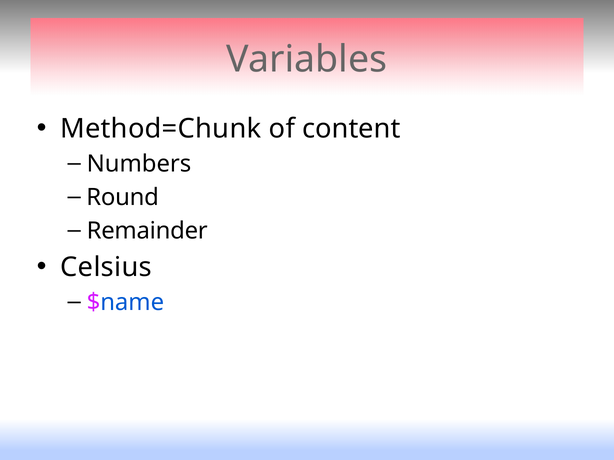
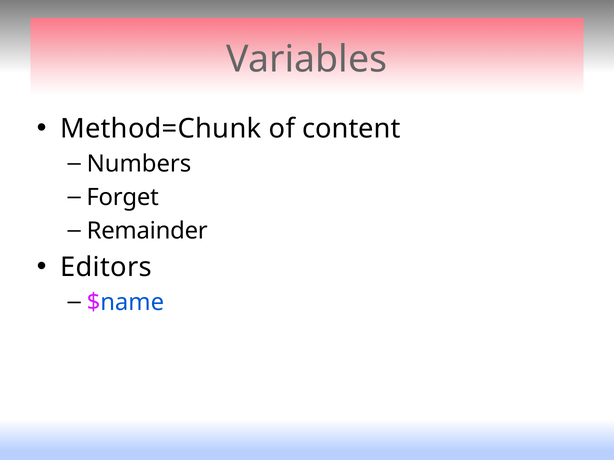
Round: Round -> Forget
Celsius: Celsius -> Editors
